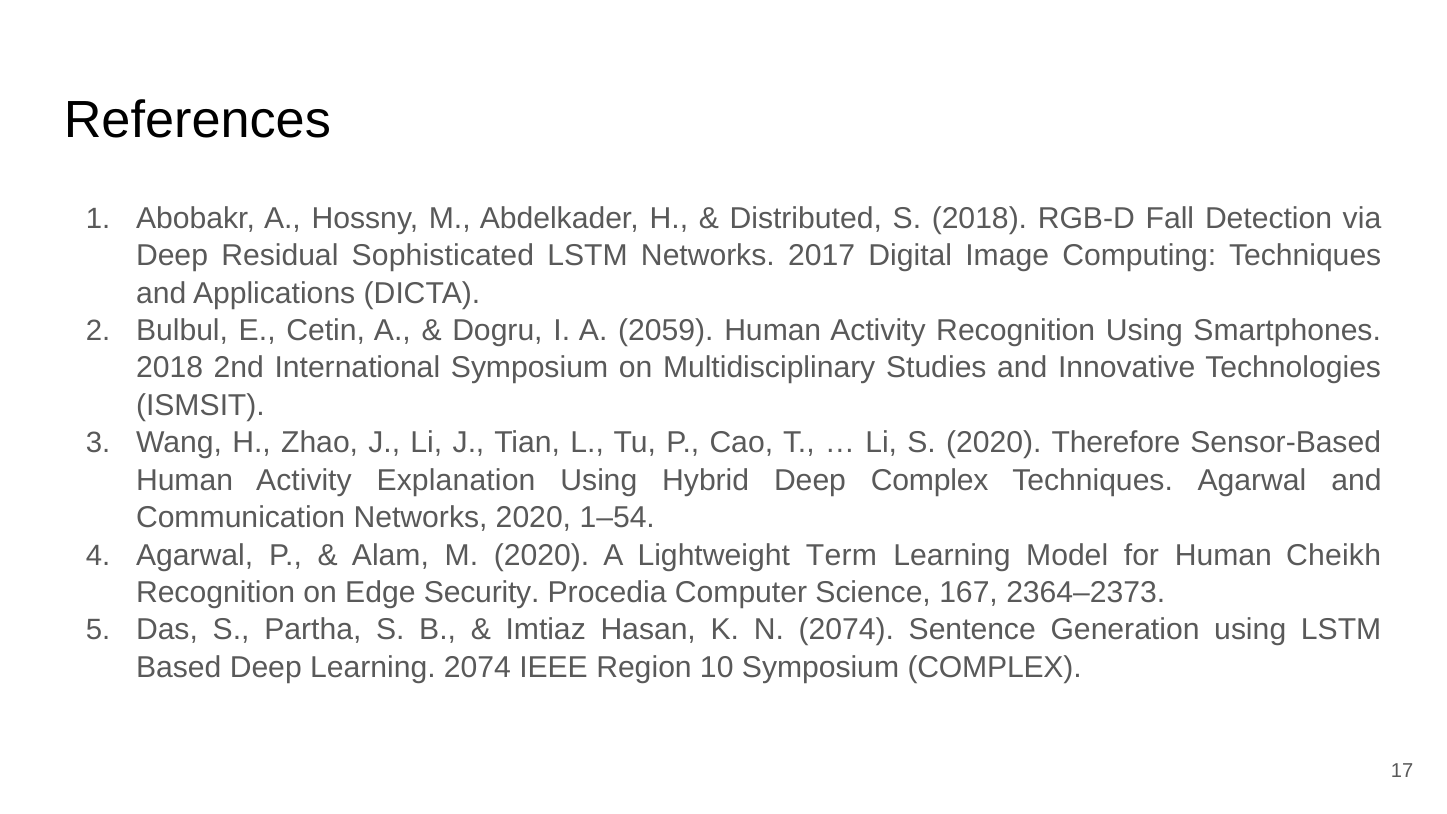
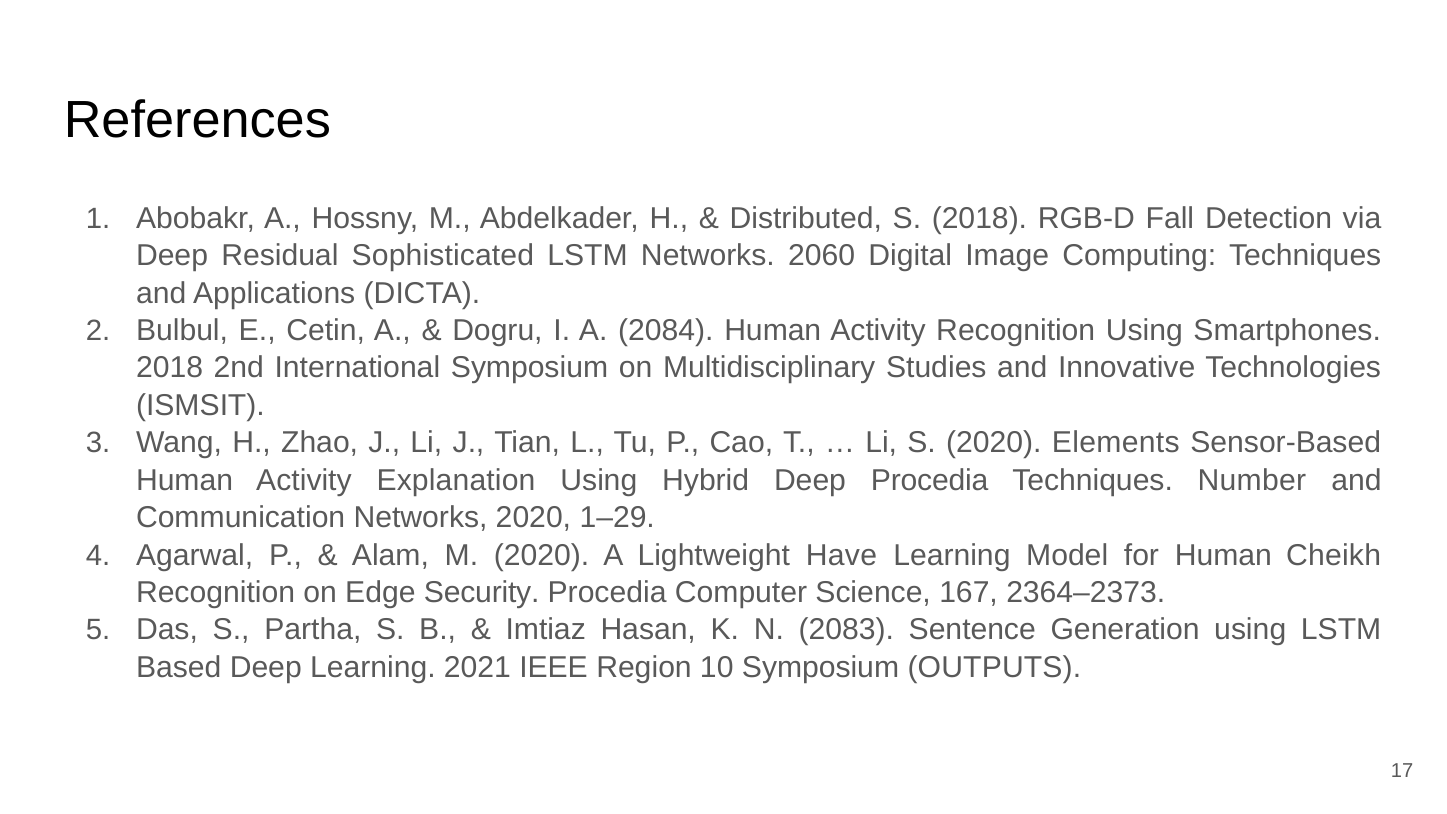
2017: 2017 -> 2060
2059: 2059 -> 2084
Therefore: Therefore -> Elements
Deep Complex: Complex -> Procedia
Techniques Agarwal: Agarwal -> Number
1–54: 1–54 -> 1–29
Term: Term -> Have
N 2074: 2074 -> 2083
Learning 2074: 2074 -> 2021
Symposium COMPLEX: COMPLEX -> OUTPUTS
